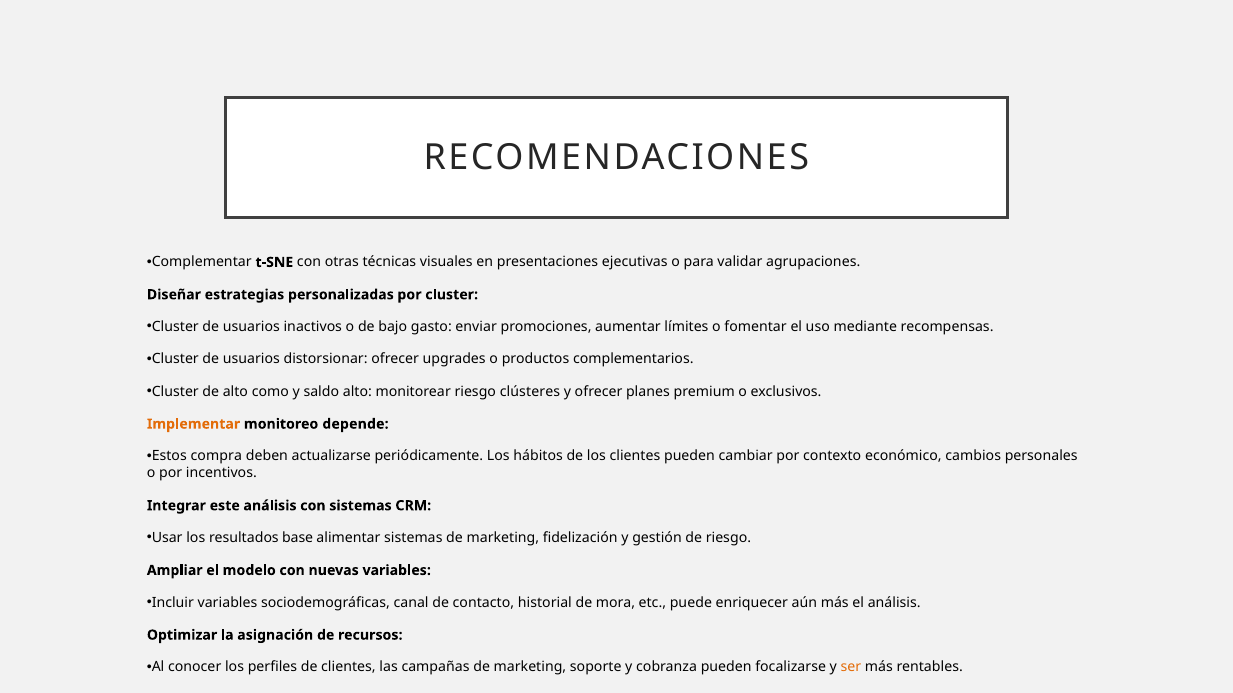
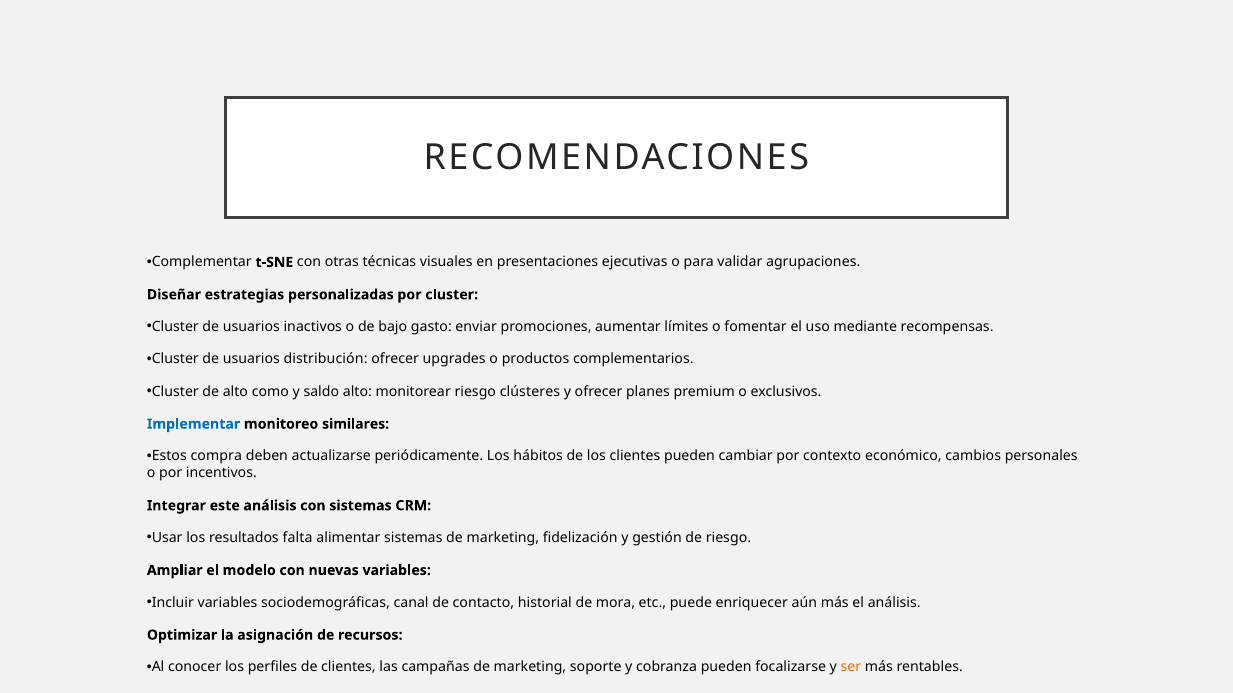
distorsionar: distorsionar -> distribución
Implementar colour: orange -> blue
depende: depende -> similares
base: base -> falta
